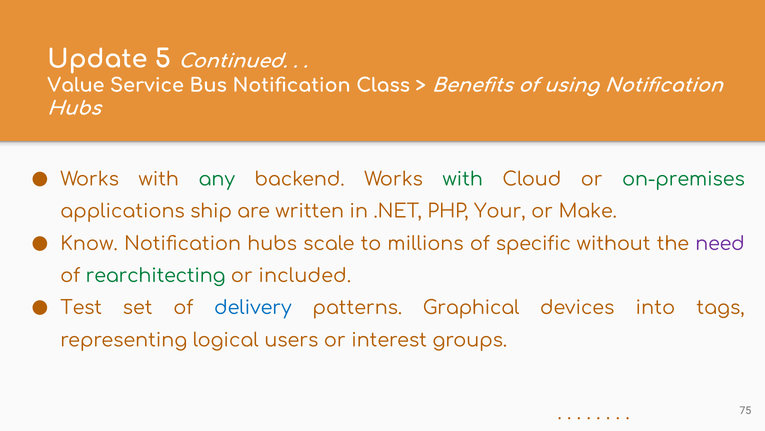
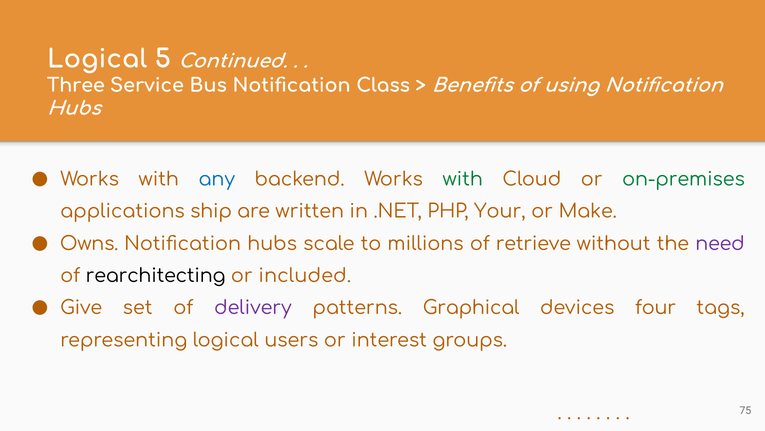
Update at (97, 59): Update -> Logical
Value: Value -> Three
any colour: green -> blue
Know: Know -> Owns
specific: specific -> retrieve
rearchitecting colour: green -> black
Test: Test -> Give
delivery colour: blue -> purple
into: into -> four
